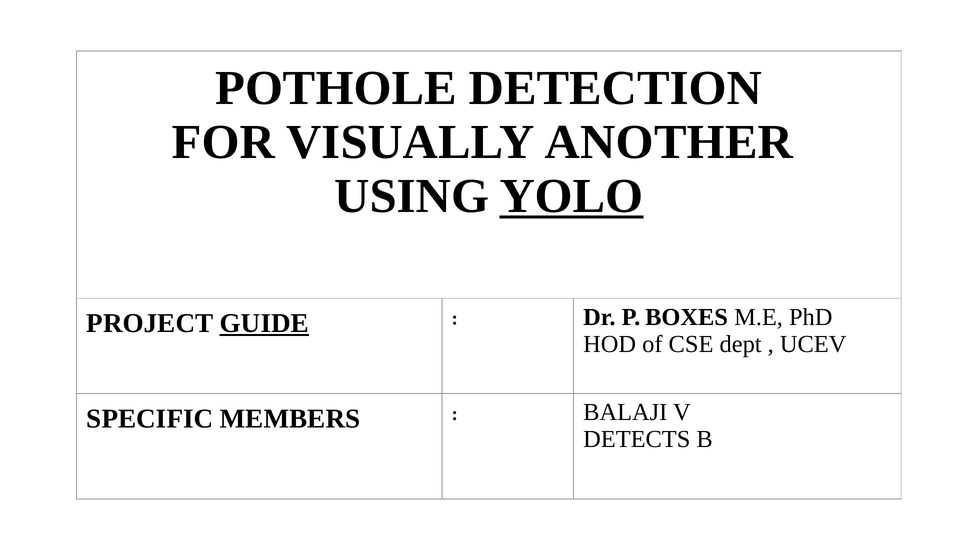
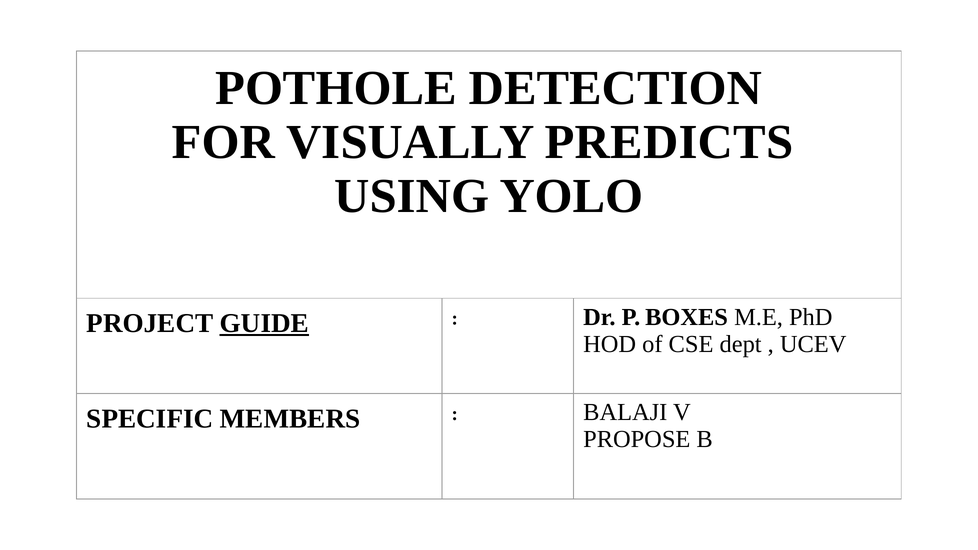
ANOTHER: ANOTHER -> PREDICTS
YOLO underline: present -> none
DETECTS: DETECTS -> PROPOSE
